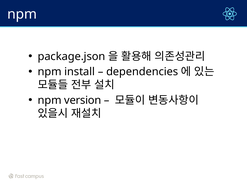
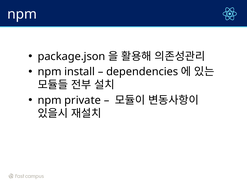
version: version -> private
